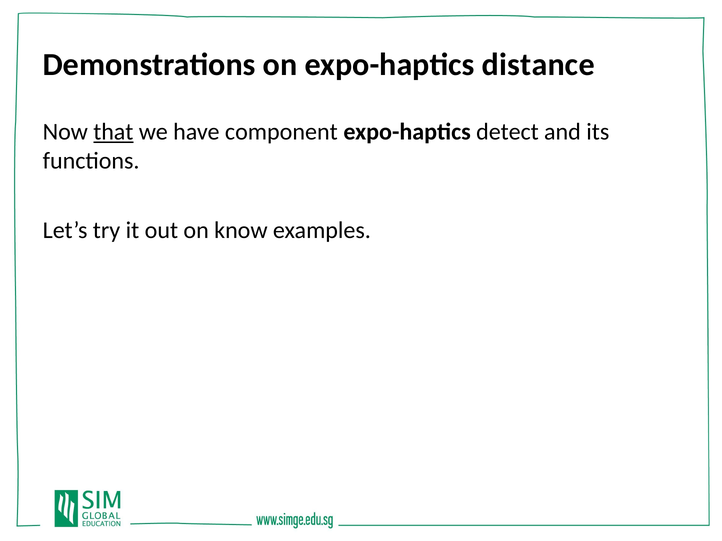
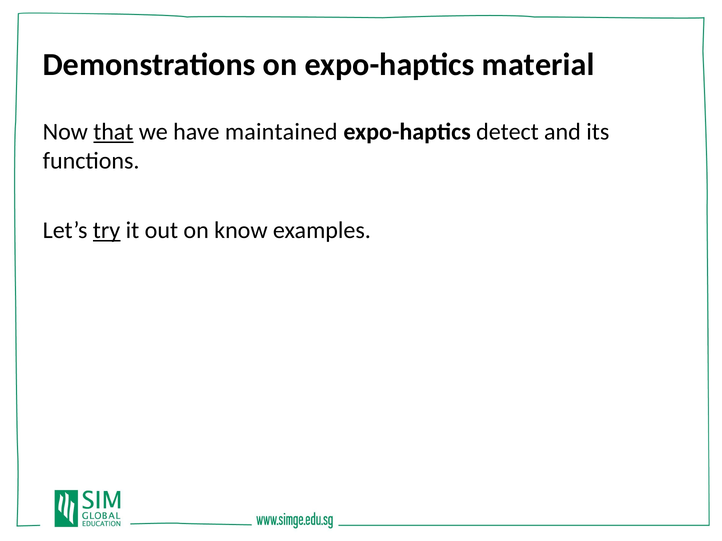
distance: distance -> material
component: component -> maintained
try underline: none -> present
